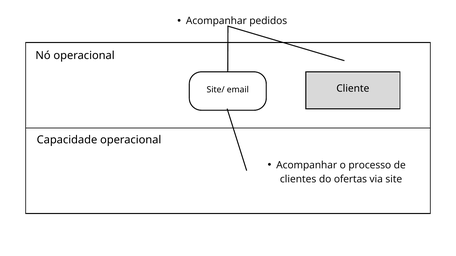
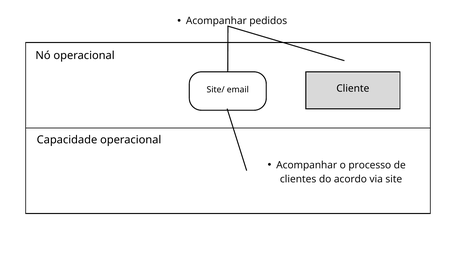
ofertas: ofertas -> acordo
